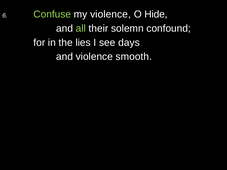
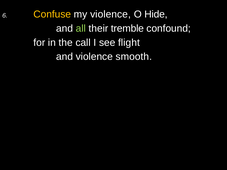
Confuse colour: light green -> yellow
solemn: solemn -> tremble
lies: lies -> call
days: days -> flight
